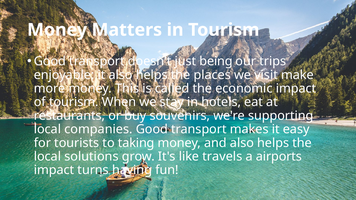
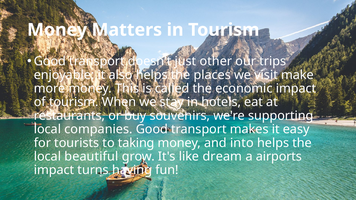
being: being -> other
and also: also -> into
solutions: solutions -> beautiful
travels: travels -> dream
